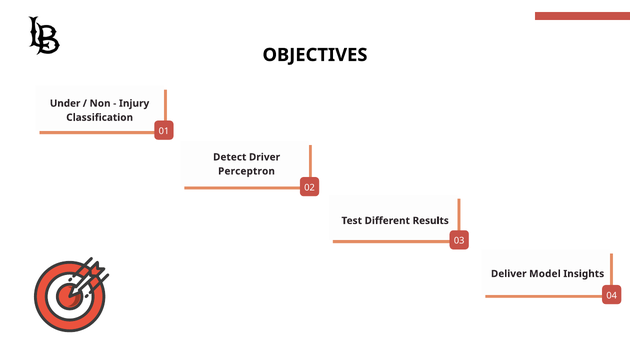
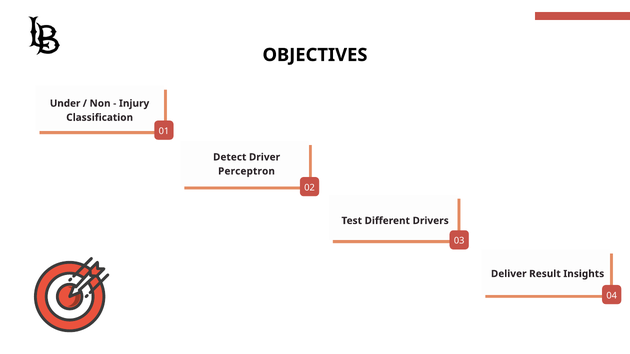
Results: Results -> Drivers
Model: Model -> Result
